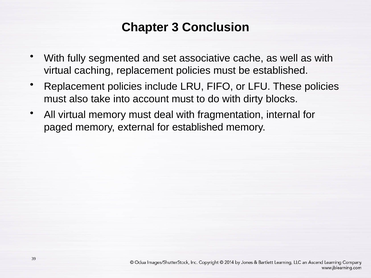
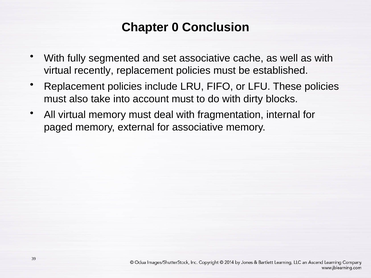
3: 3 -> 0
caching: caching -> recently
for established: established -> associative
